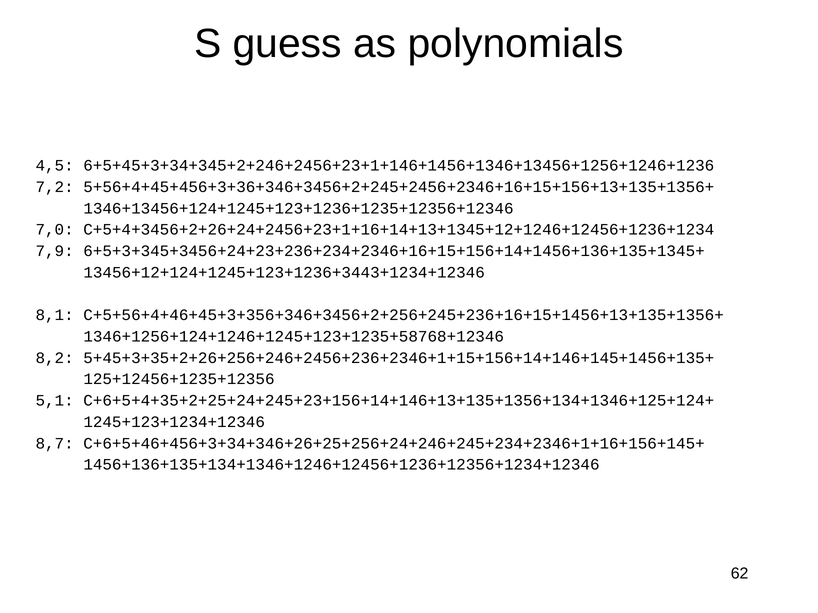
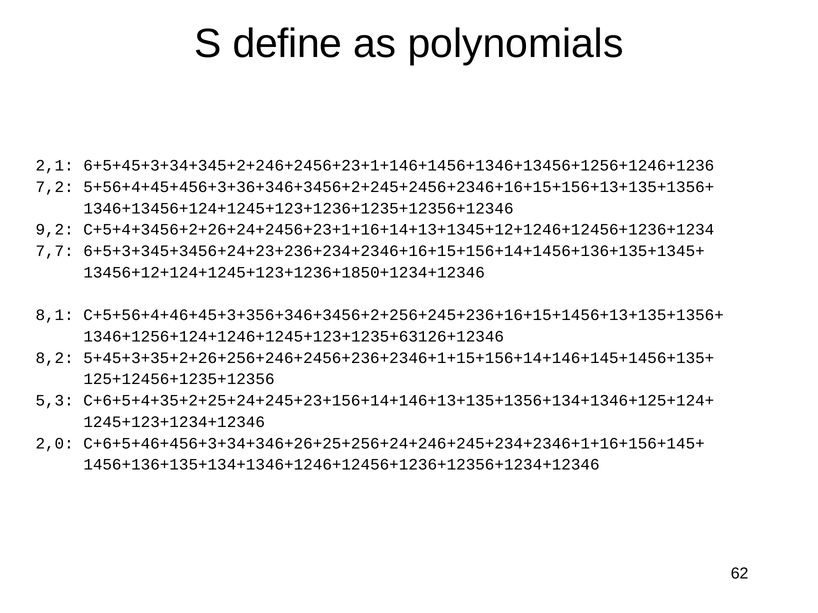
guess: guess -> define
4,5: 4,5 -> 2,1
7,0: 7,0 -> 9,2
7,9: 7,9 -> 7,7
13456+12+124+1245+123+1236+3443+1234+12346: 13456+12+124+1245+123+1236+3443+1234+12346 -> 13456+12+124+1245+123+1236+1850+1234+12346
1346+1256+124+1246+1245+123+1235+58768+12346: 1346+1256+124+1246+1245+123+1235+58768+12346 -> 1346+1256+124+1246+1245+123+1235+63126+12346
5,1: 5,1 -> 5,3
8,7: 8,7 -> 2,0
